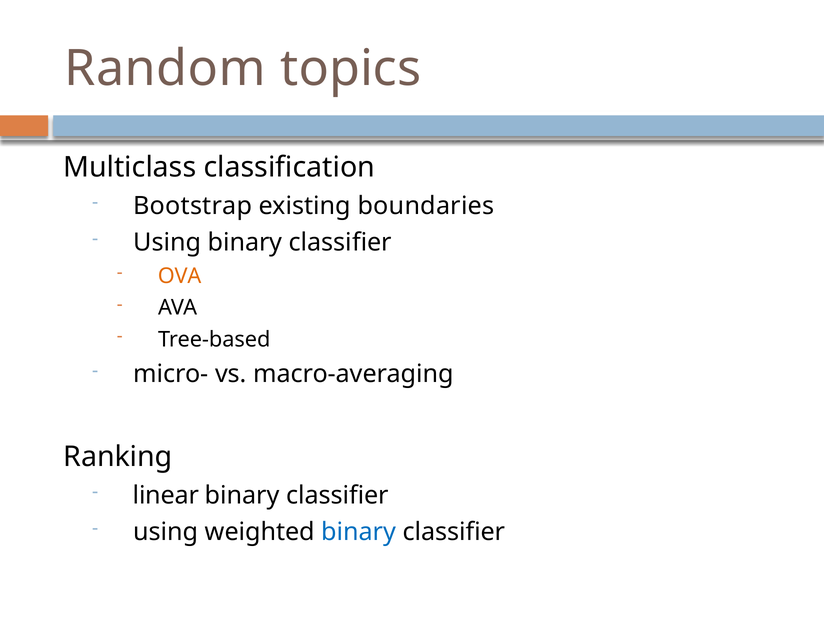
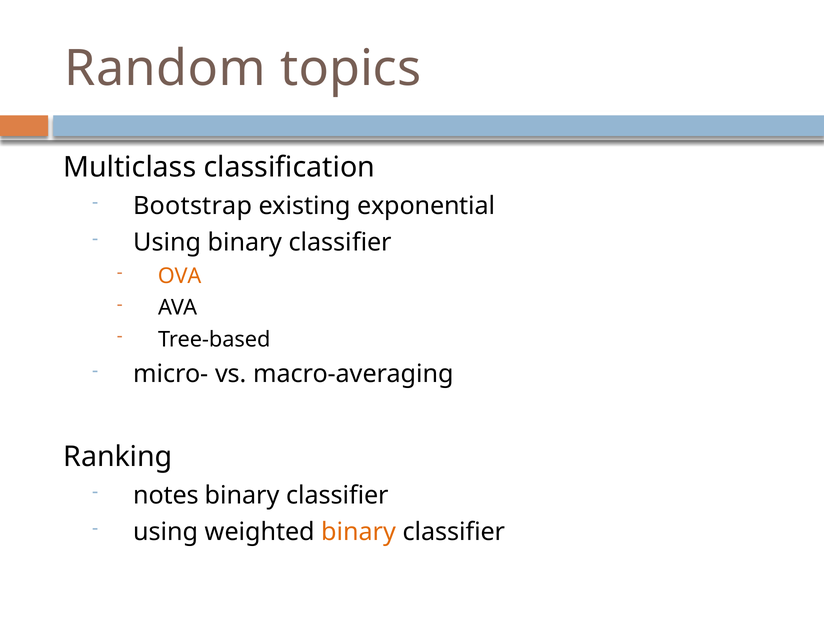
boundaries: boundaries -> exponential
linear: linear -> notes
binary at (359, 532) colour: blue -> orange
